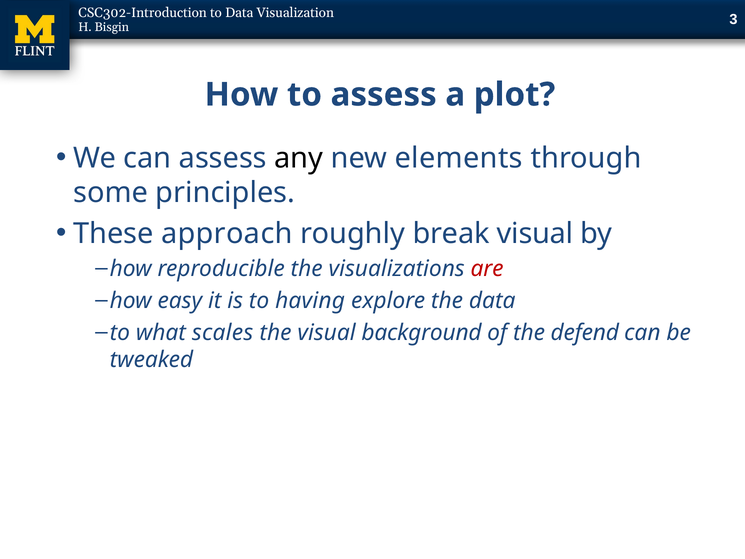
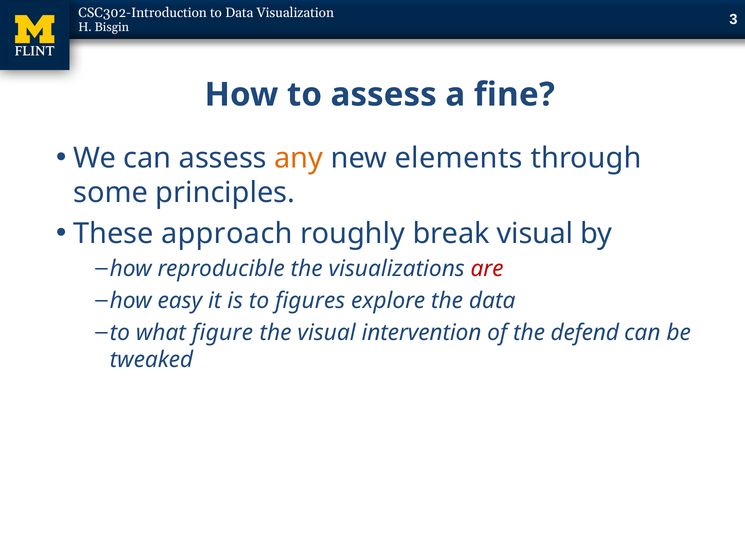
plot: plot -> fine
any colour: black -> orange
having: having -> figures
scales: scales -> figure
background: background -> intervention
